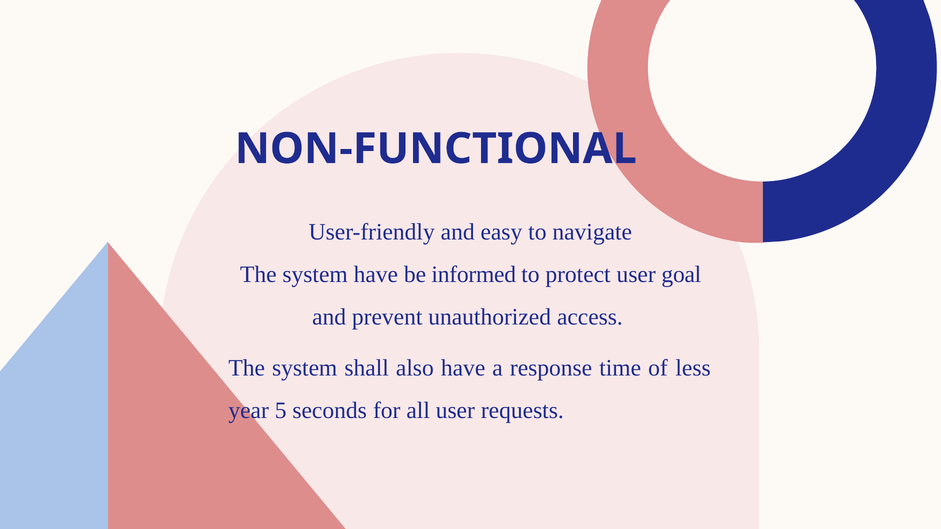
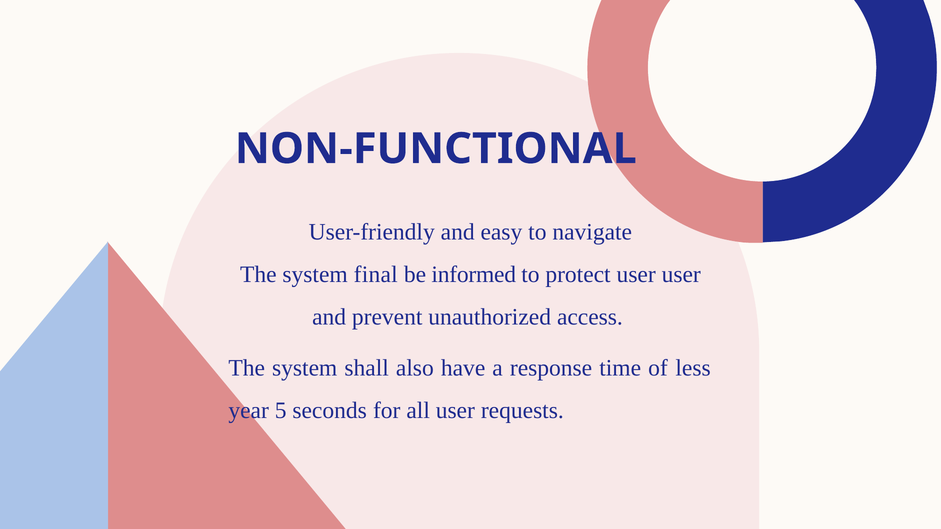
system have: have -> final
user goal: goal -> user
